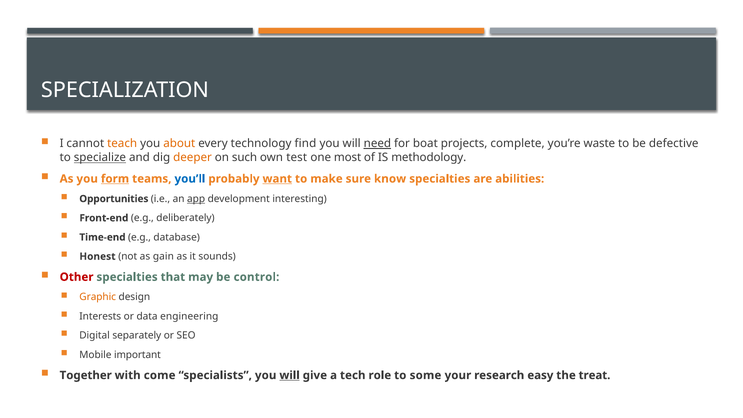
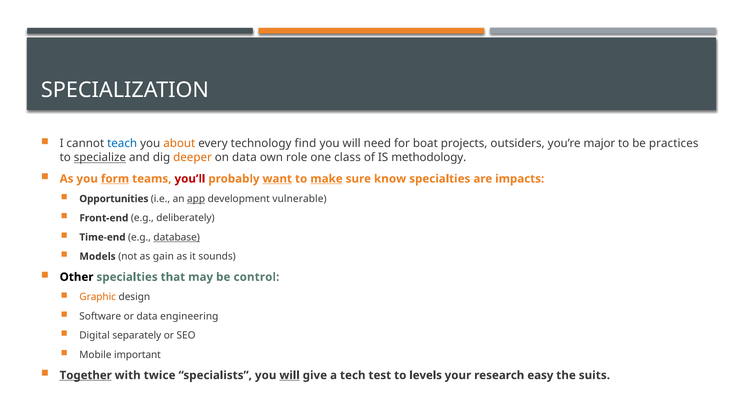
teach colour: orange -> blue
need underline: present -> none
complete: complete -> outsiders
waste: waste -> major
defective: defective -> practices
on such: such -> data
test: test -> role
most: most -> class
you’ll colour: blue -> red
make underline: none -> present
abilities: abilities -> impacts
interesting: interesting -> vulnerable
database underline: none -> present
Honest: Honest -> Models
Other colour: red -> black
Interests: Interests -> Software
Together underline: none -> present
come: come -> twice
role: role -> test
some: some -> levels
treat: treat -> suits
